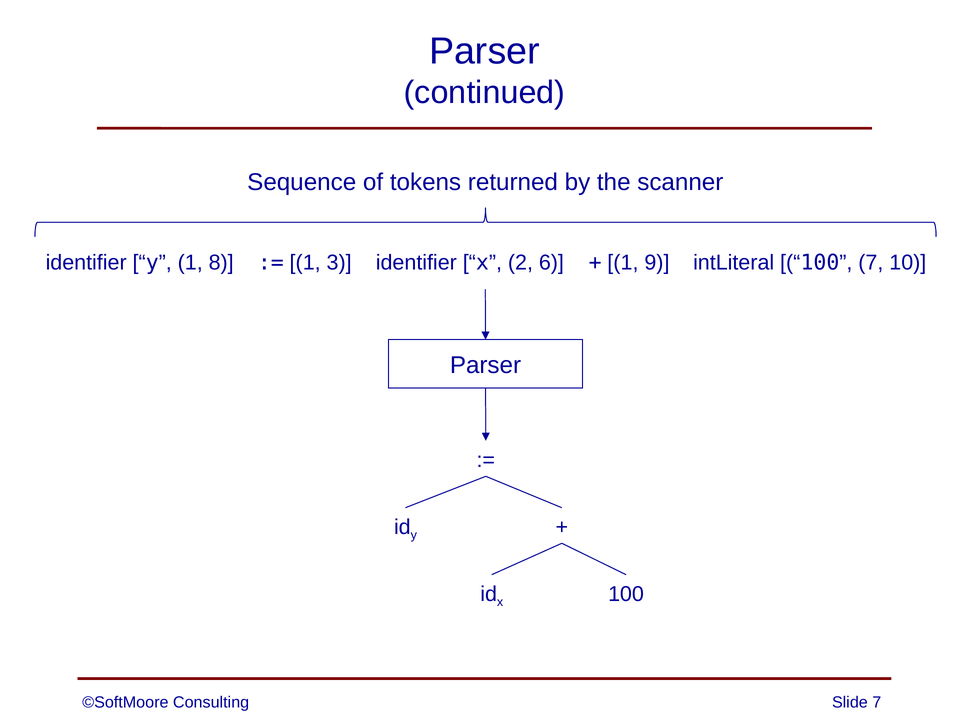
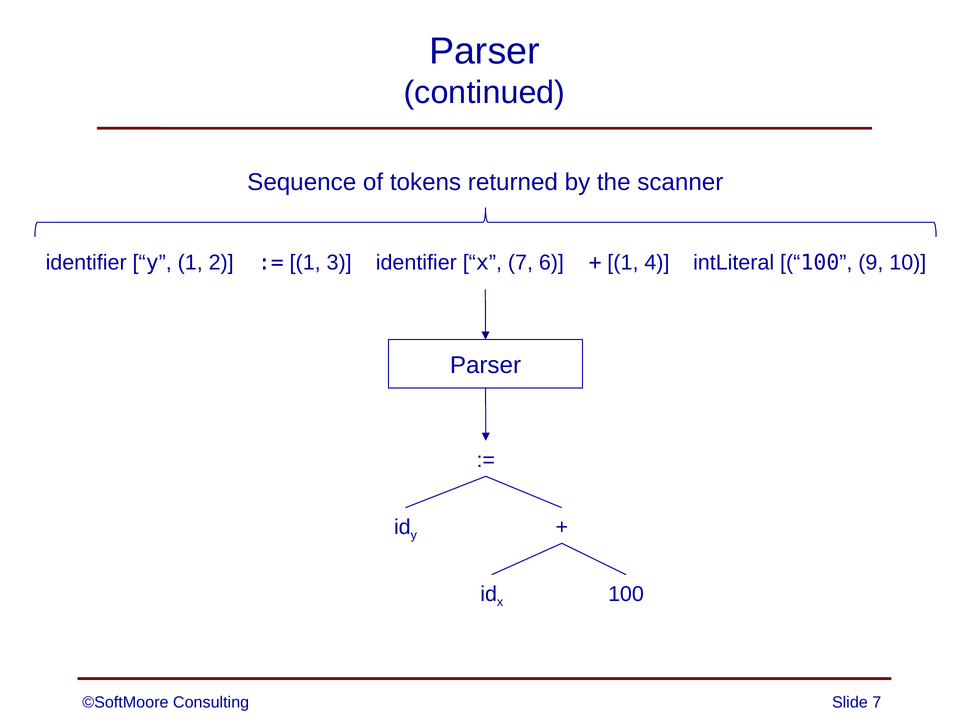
8: 8 -> 2
x 2: 2 -> 7
9: 9 -> 4
100 7: 7 -> 9
